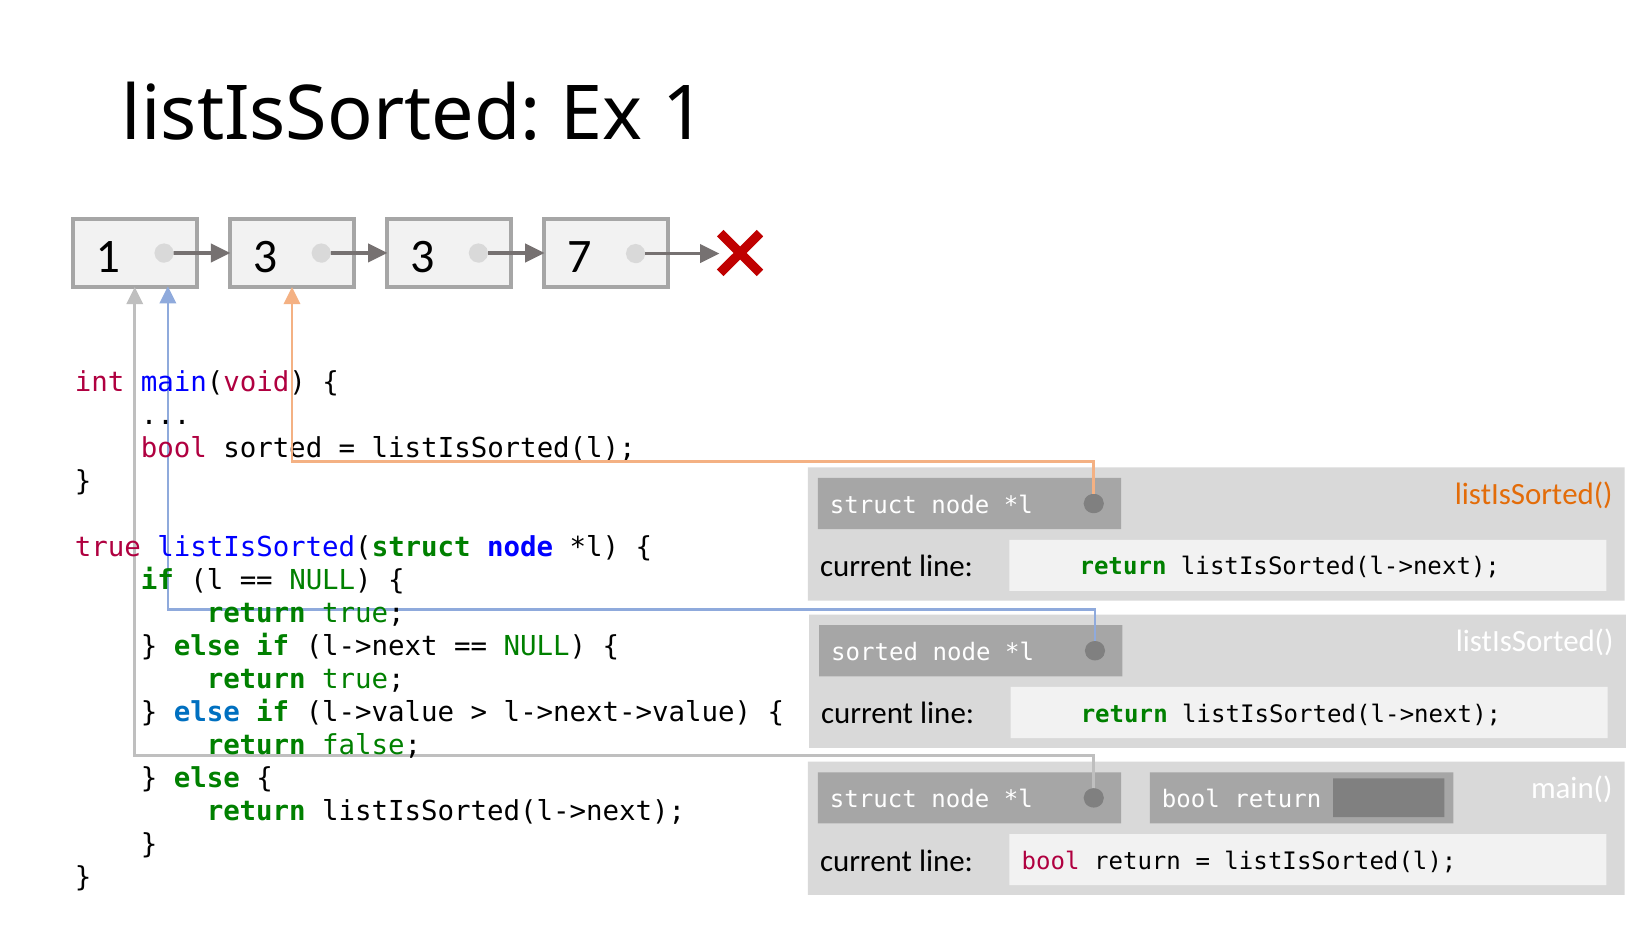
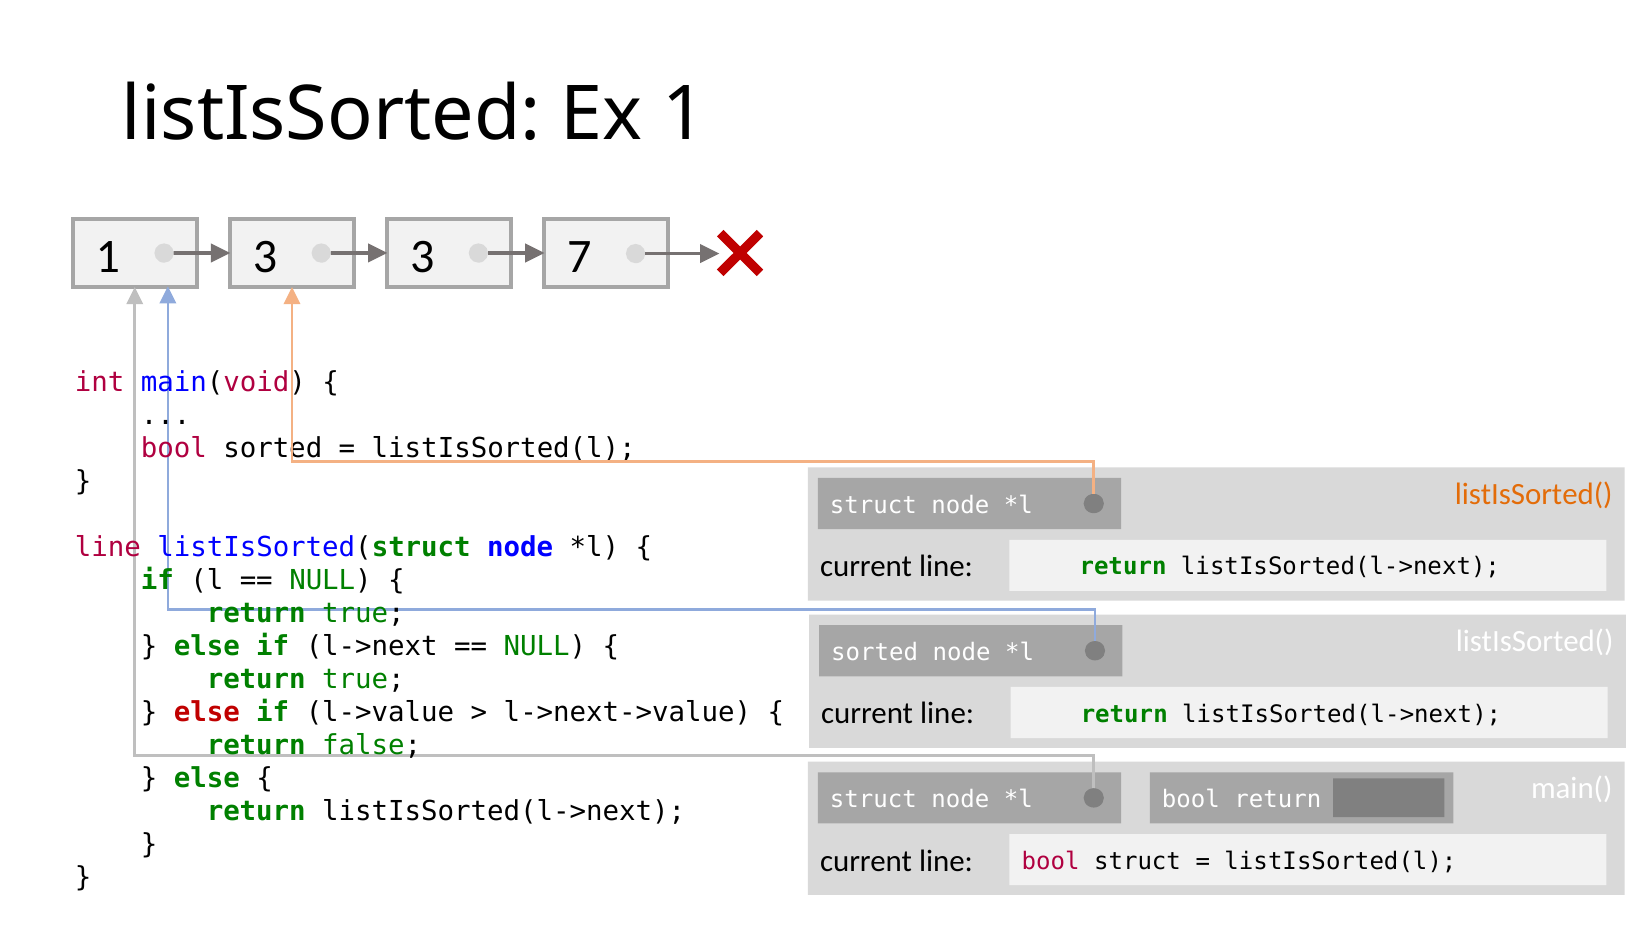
true at (108, 547): true -> line
else at (207, 712) colour: blue -> red
line bool return: return -> struct
